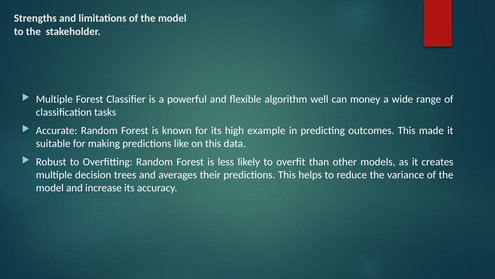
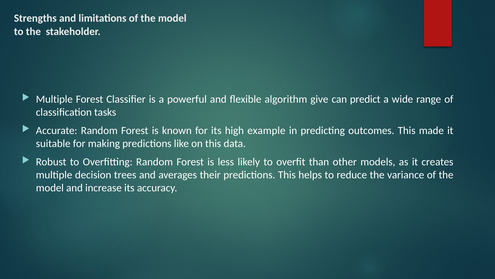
well: well -> give
money: money -> predict
